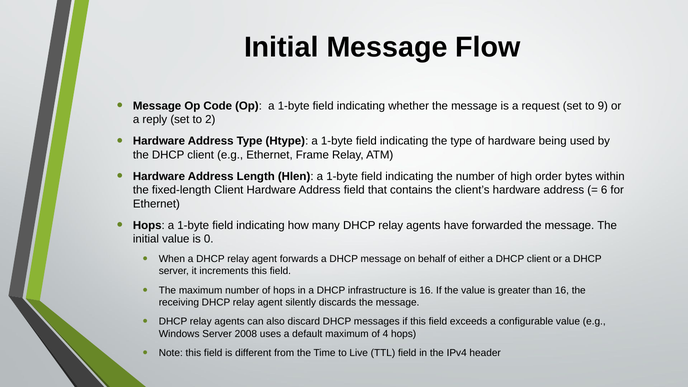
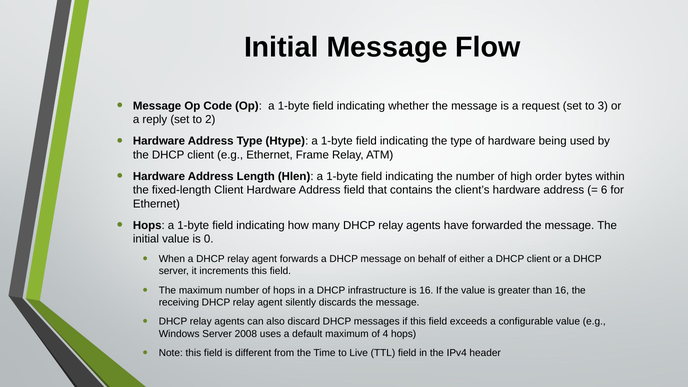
9: 9 -> 3
